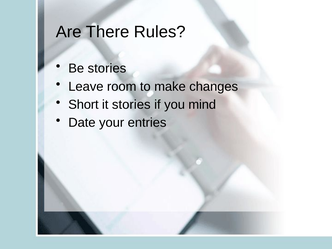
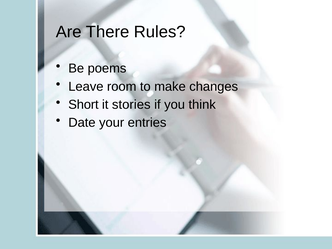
Be stories: stories -> poems
mind: mind -> think
